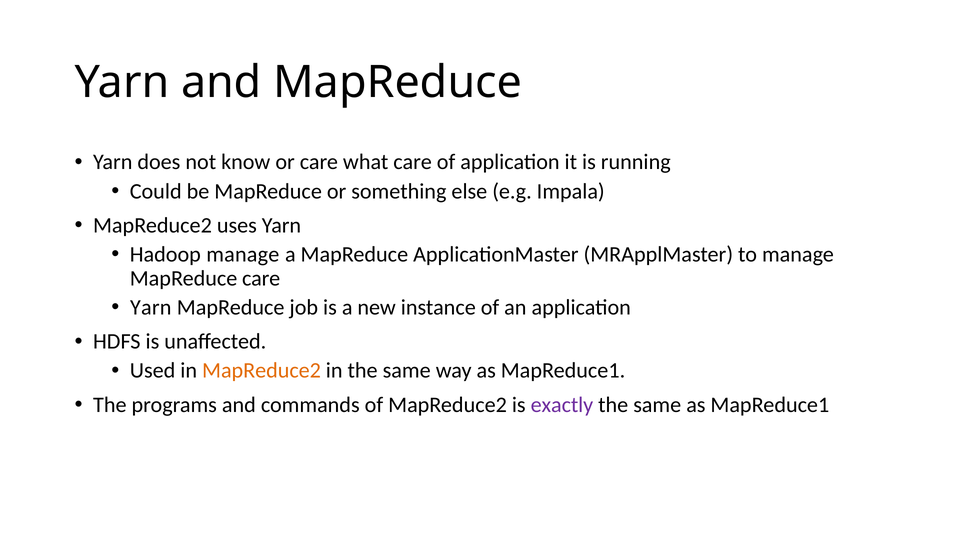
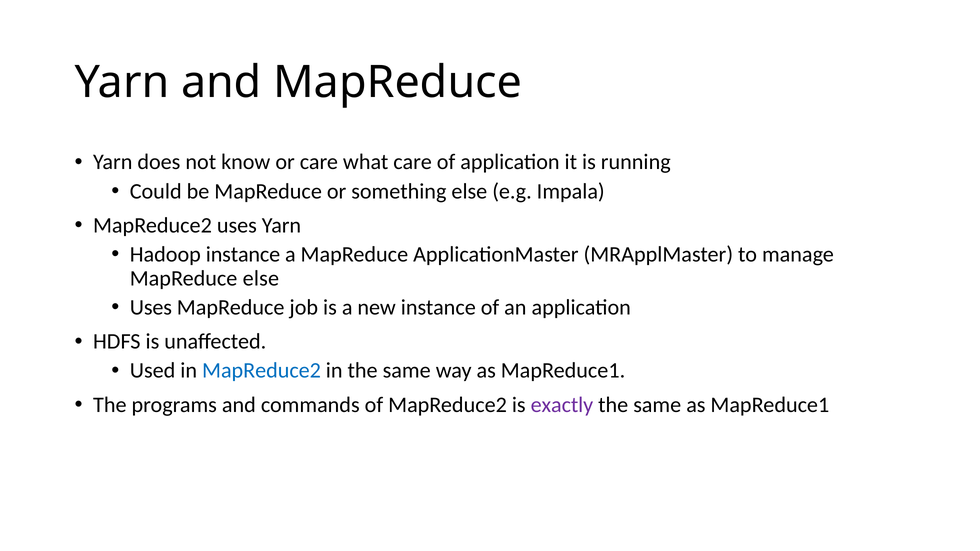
Hadoop manage: manage -> instance
MapReduce care: care -> else
Yarn at (151, 308): Yarn -> Uses
MapReduce2 at (262, 371) colour: orange -> blue
